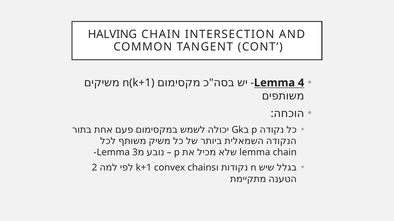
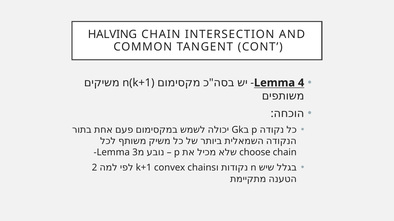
lemma at (255, 153): lemma -> choose
